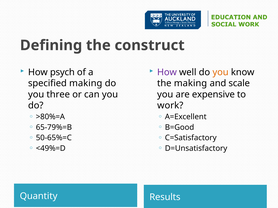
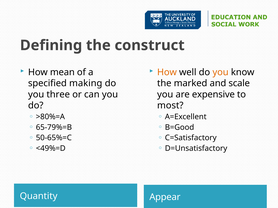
psych: psych -> mean
How at (167, 72) colour: purple -> orange
the making: making -> marked
work: work -> most
Results: Results -> Appear
